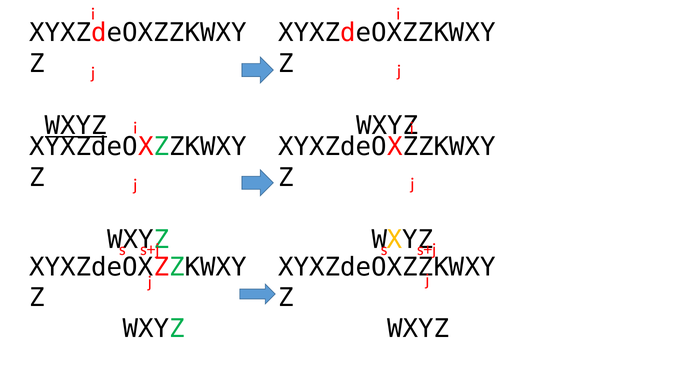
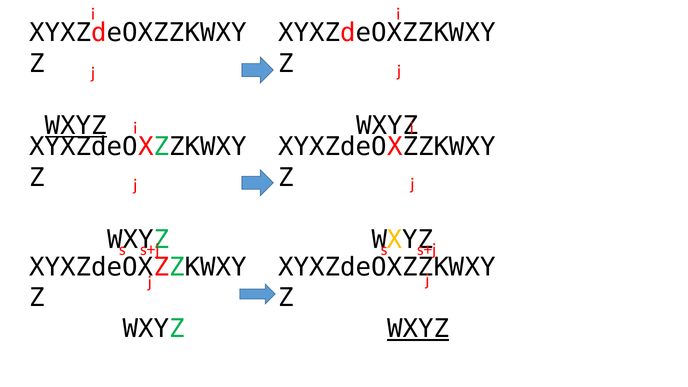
WXYZ at (418, 329) underline: none -> present
